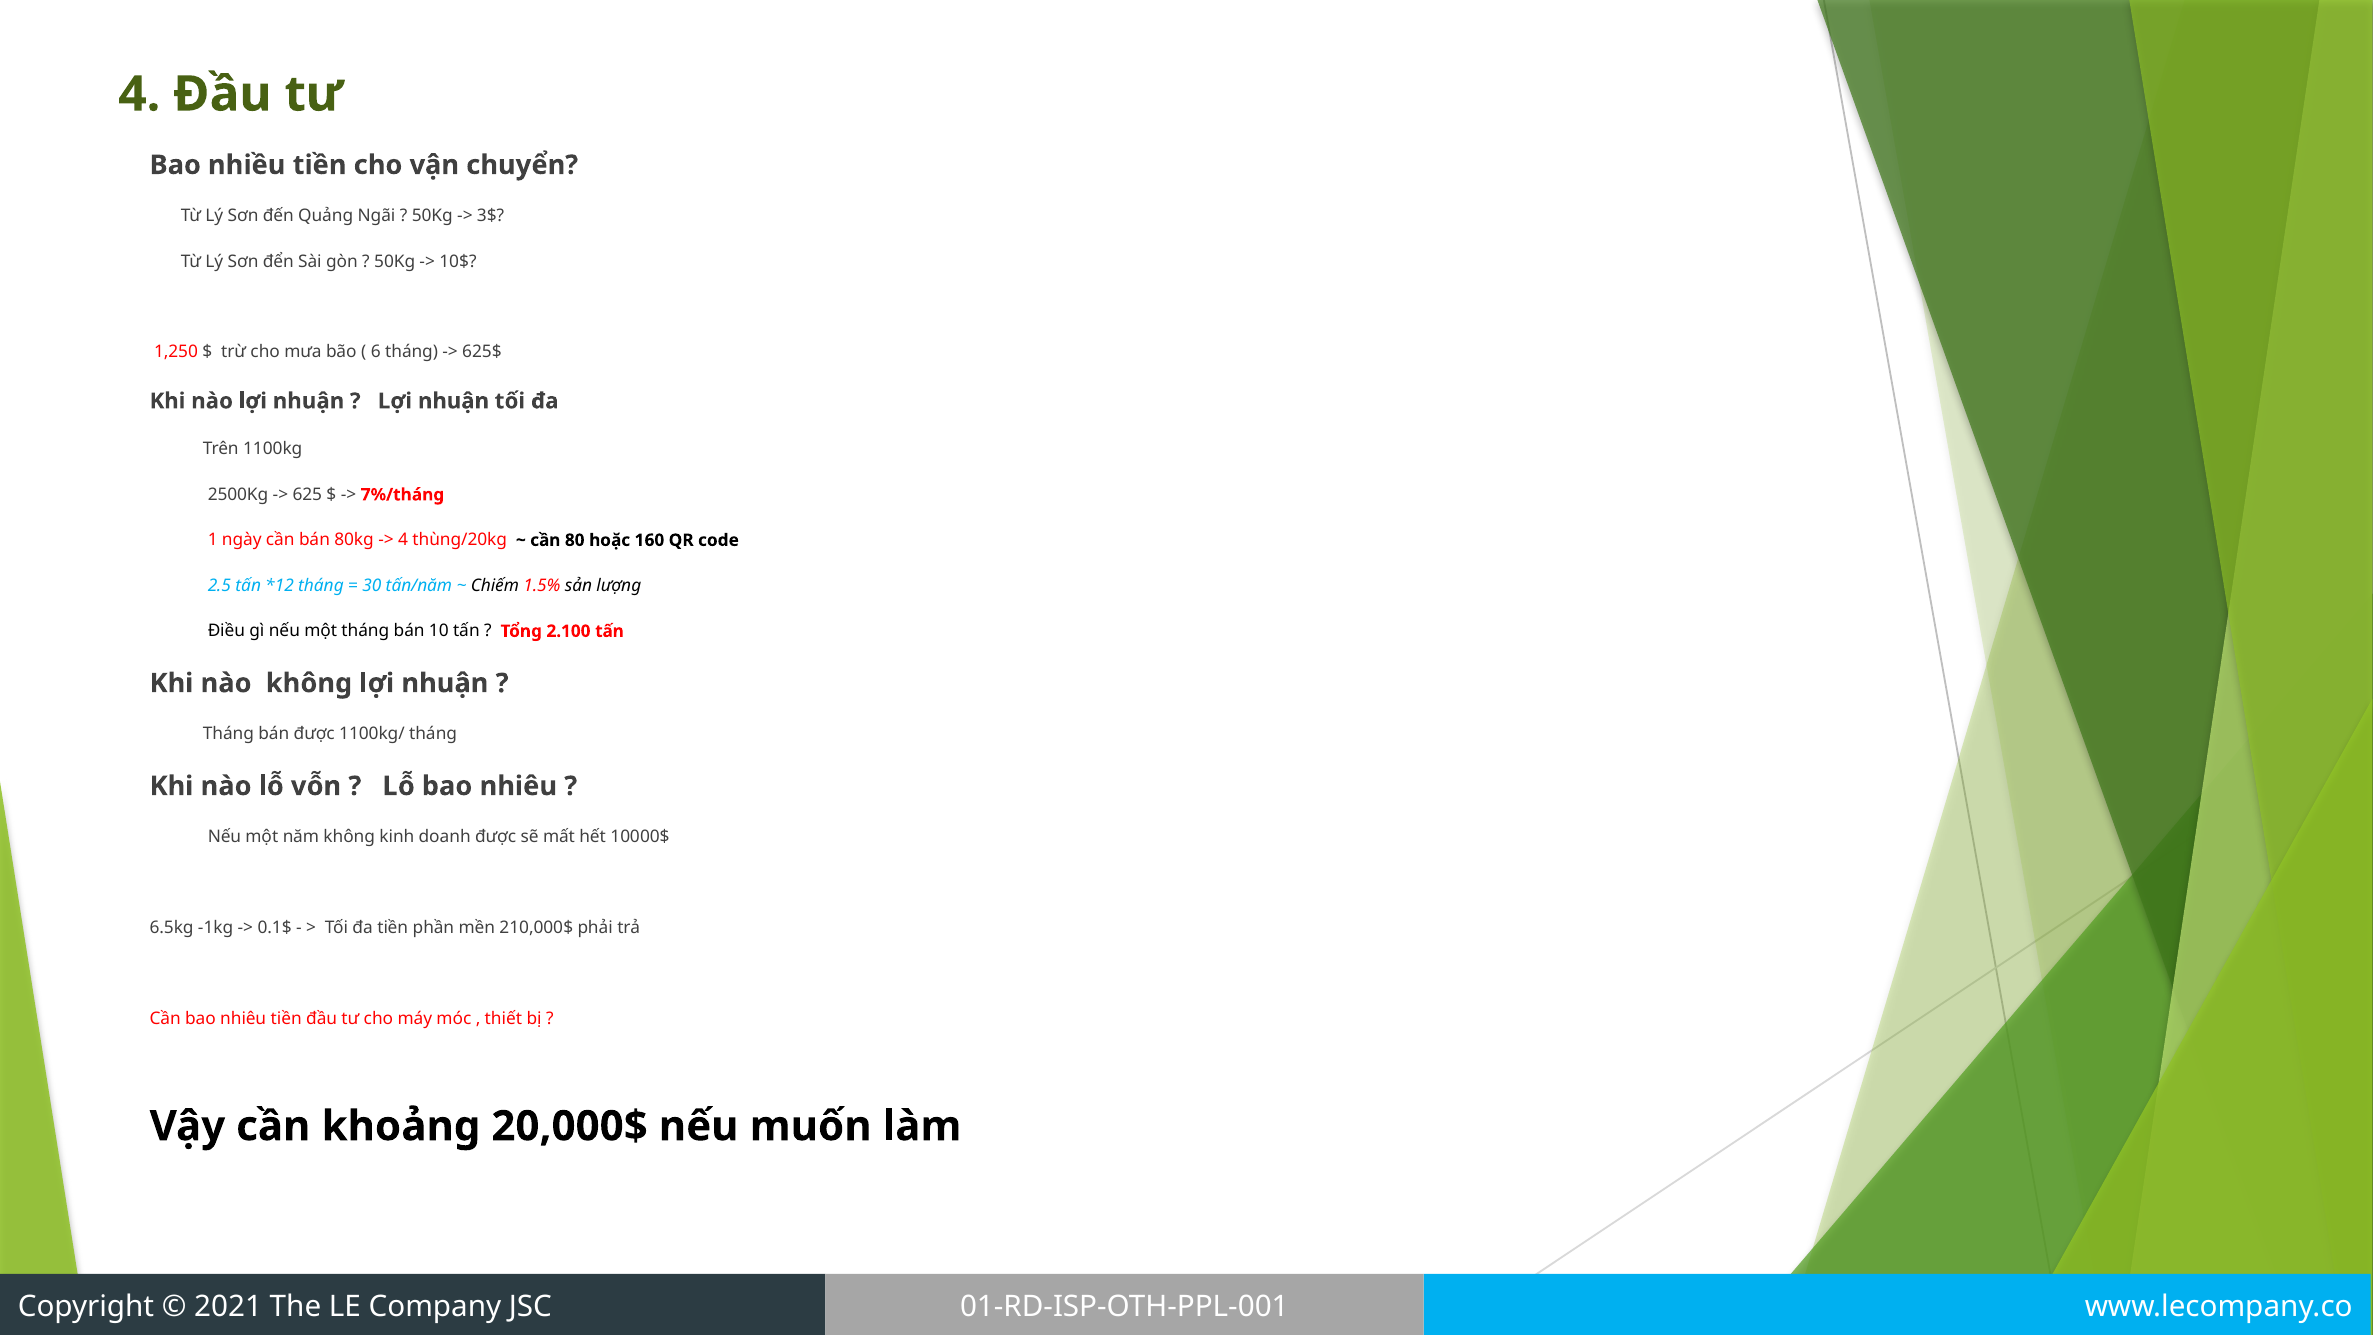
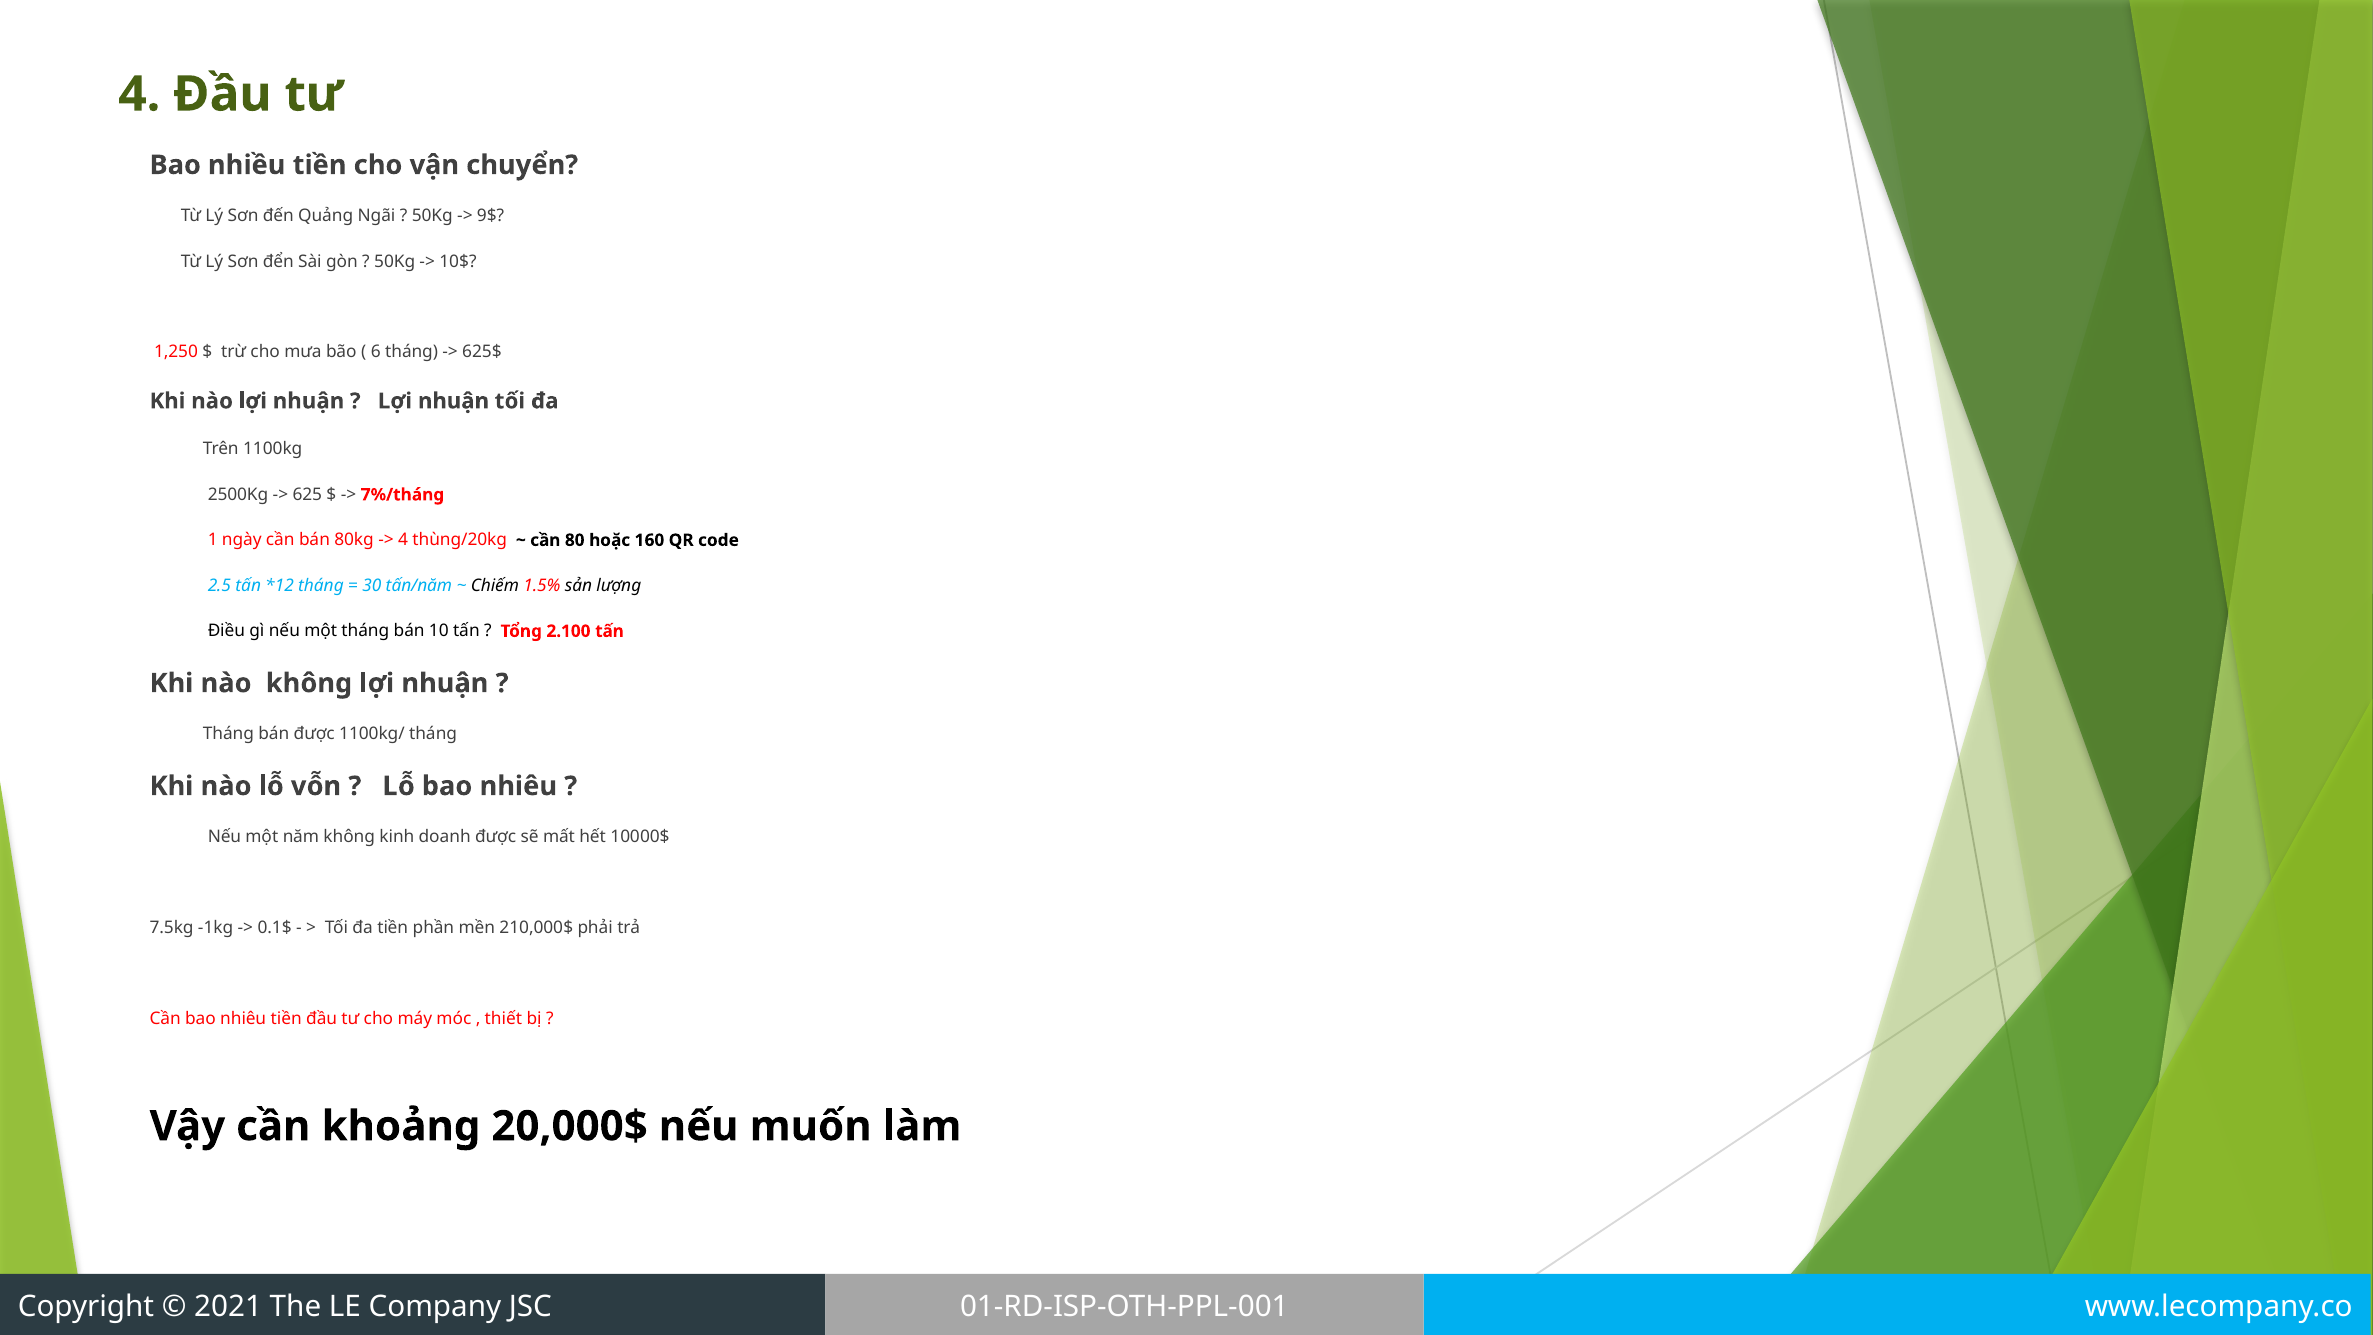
3$: 3$ -> 9$
6.5kg: 6.5kg -> 7.5kg
